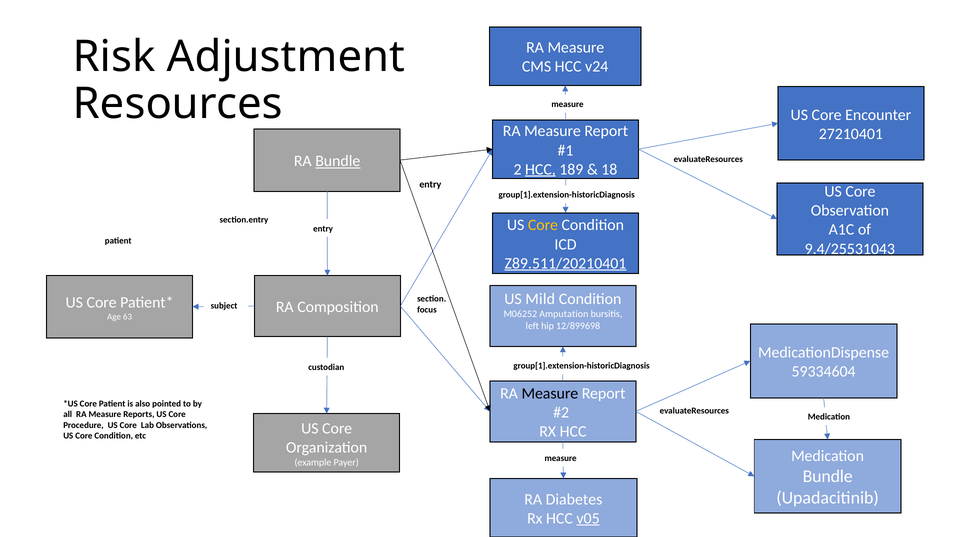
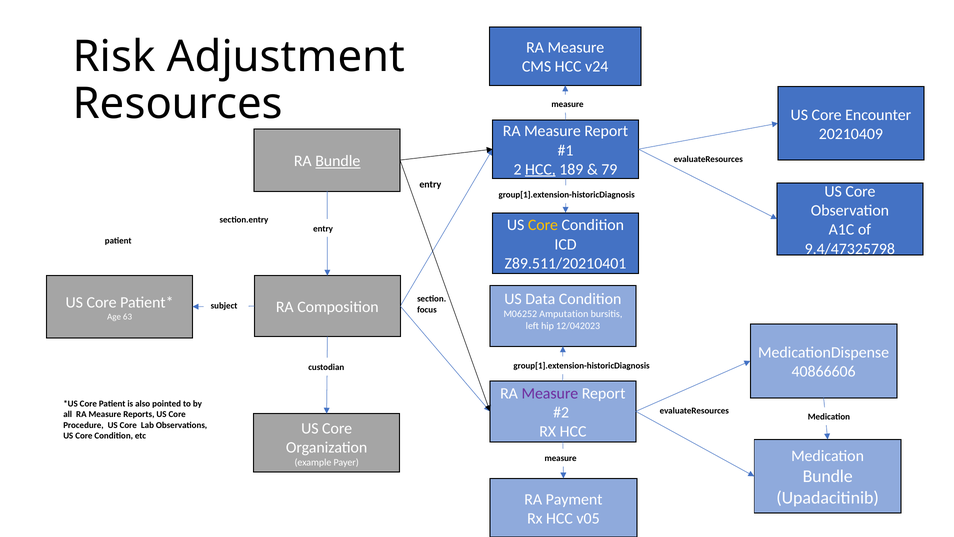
27210401: 27210401 -> 20210409
18: 18 -> 79
9.4/25531043: 9.4/25531043 -> 9.4/47325798
Z89.511/20210401 underline: present -> none
Mild: Mild -> Data
12/899698: 12/899698 -> 12/042023
59334604: 59334604 -> 40866606
Measure at (550, 393) colour: black -> purple
Diabetes: Diabetes -> Payment
v05 underline: present -> none
